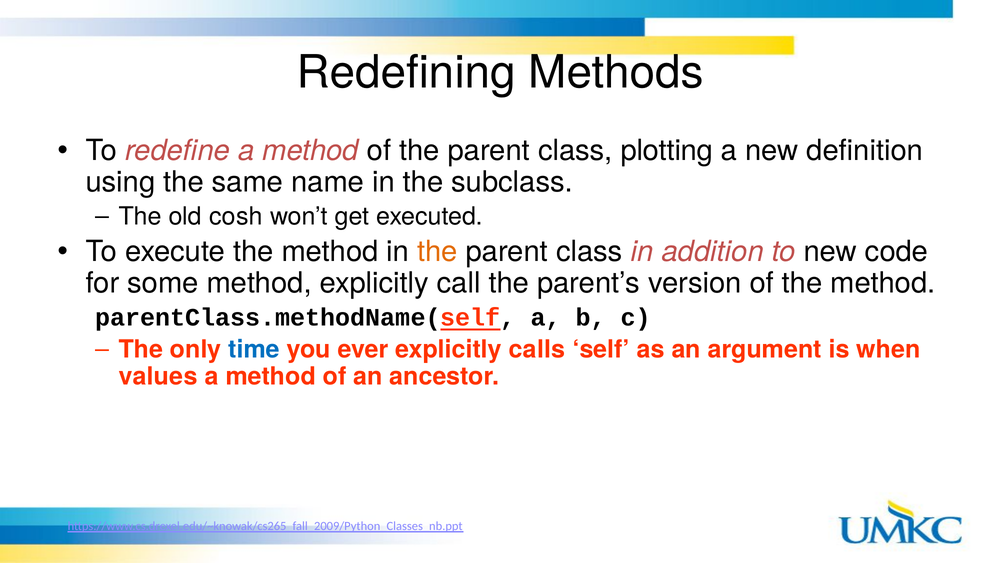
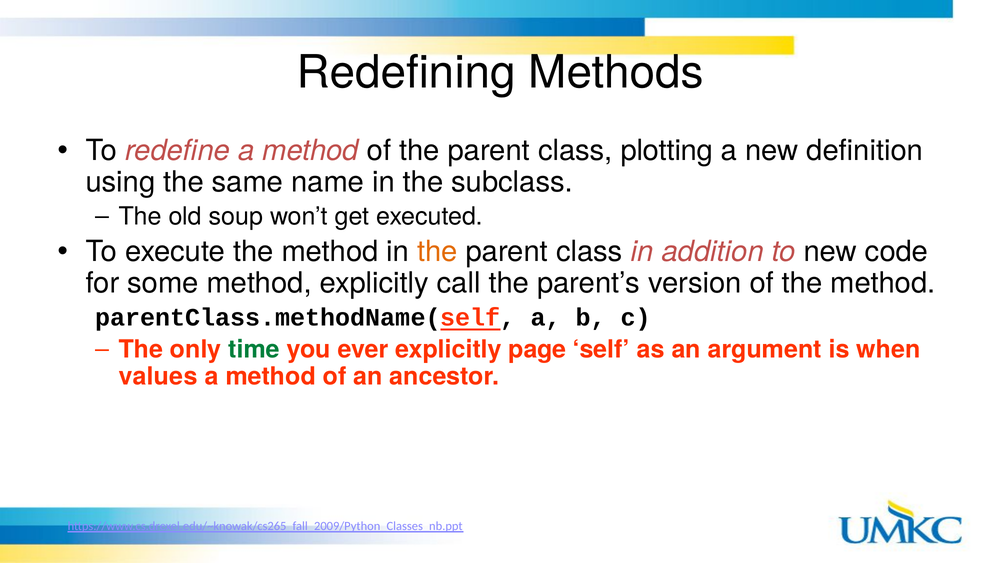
cosh: cosh -> soup
time colour: blue -> green
calls: calls -> page
